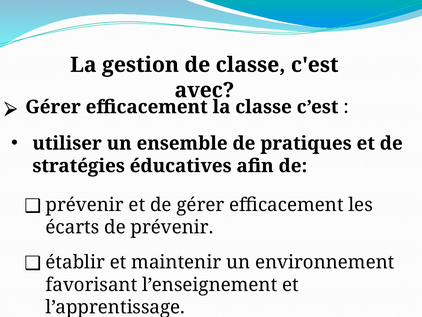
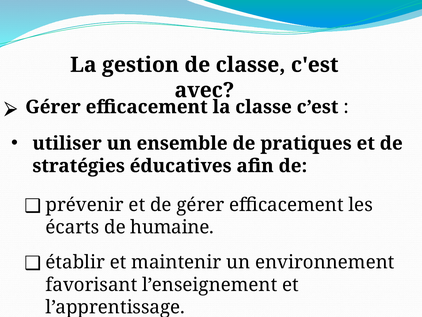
de prévenir: prévenir -> humaine
